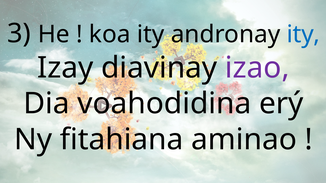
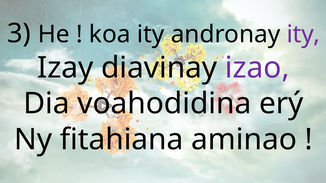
ity at (303, 34) colour: blue -> purple
